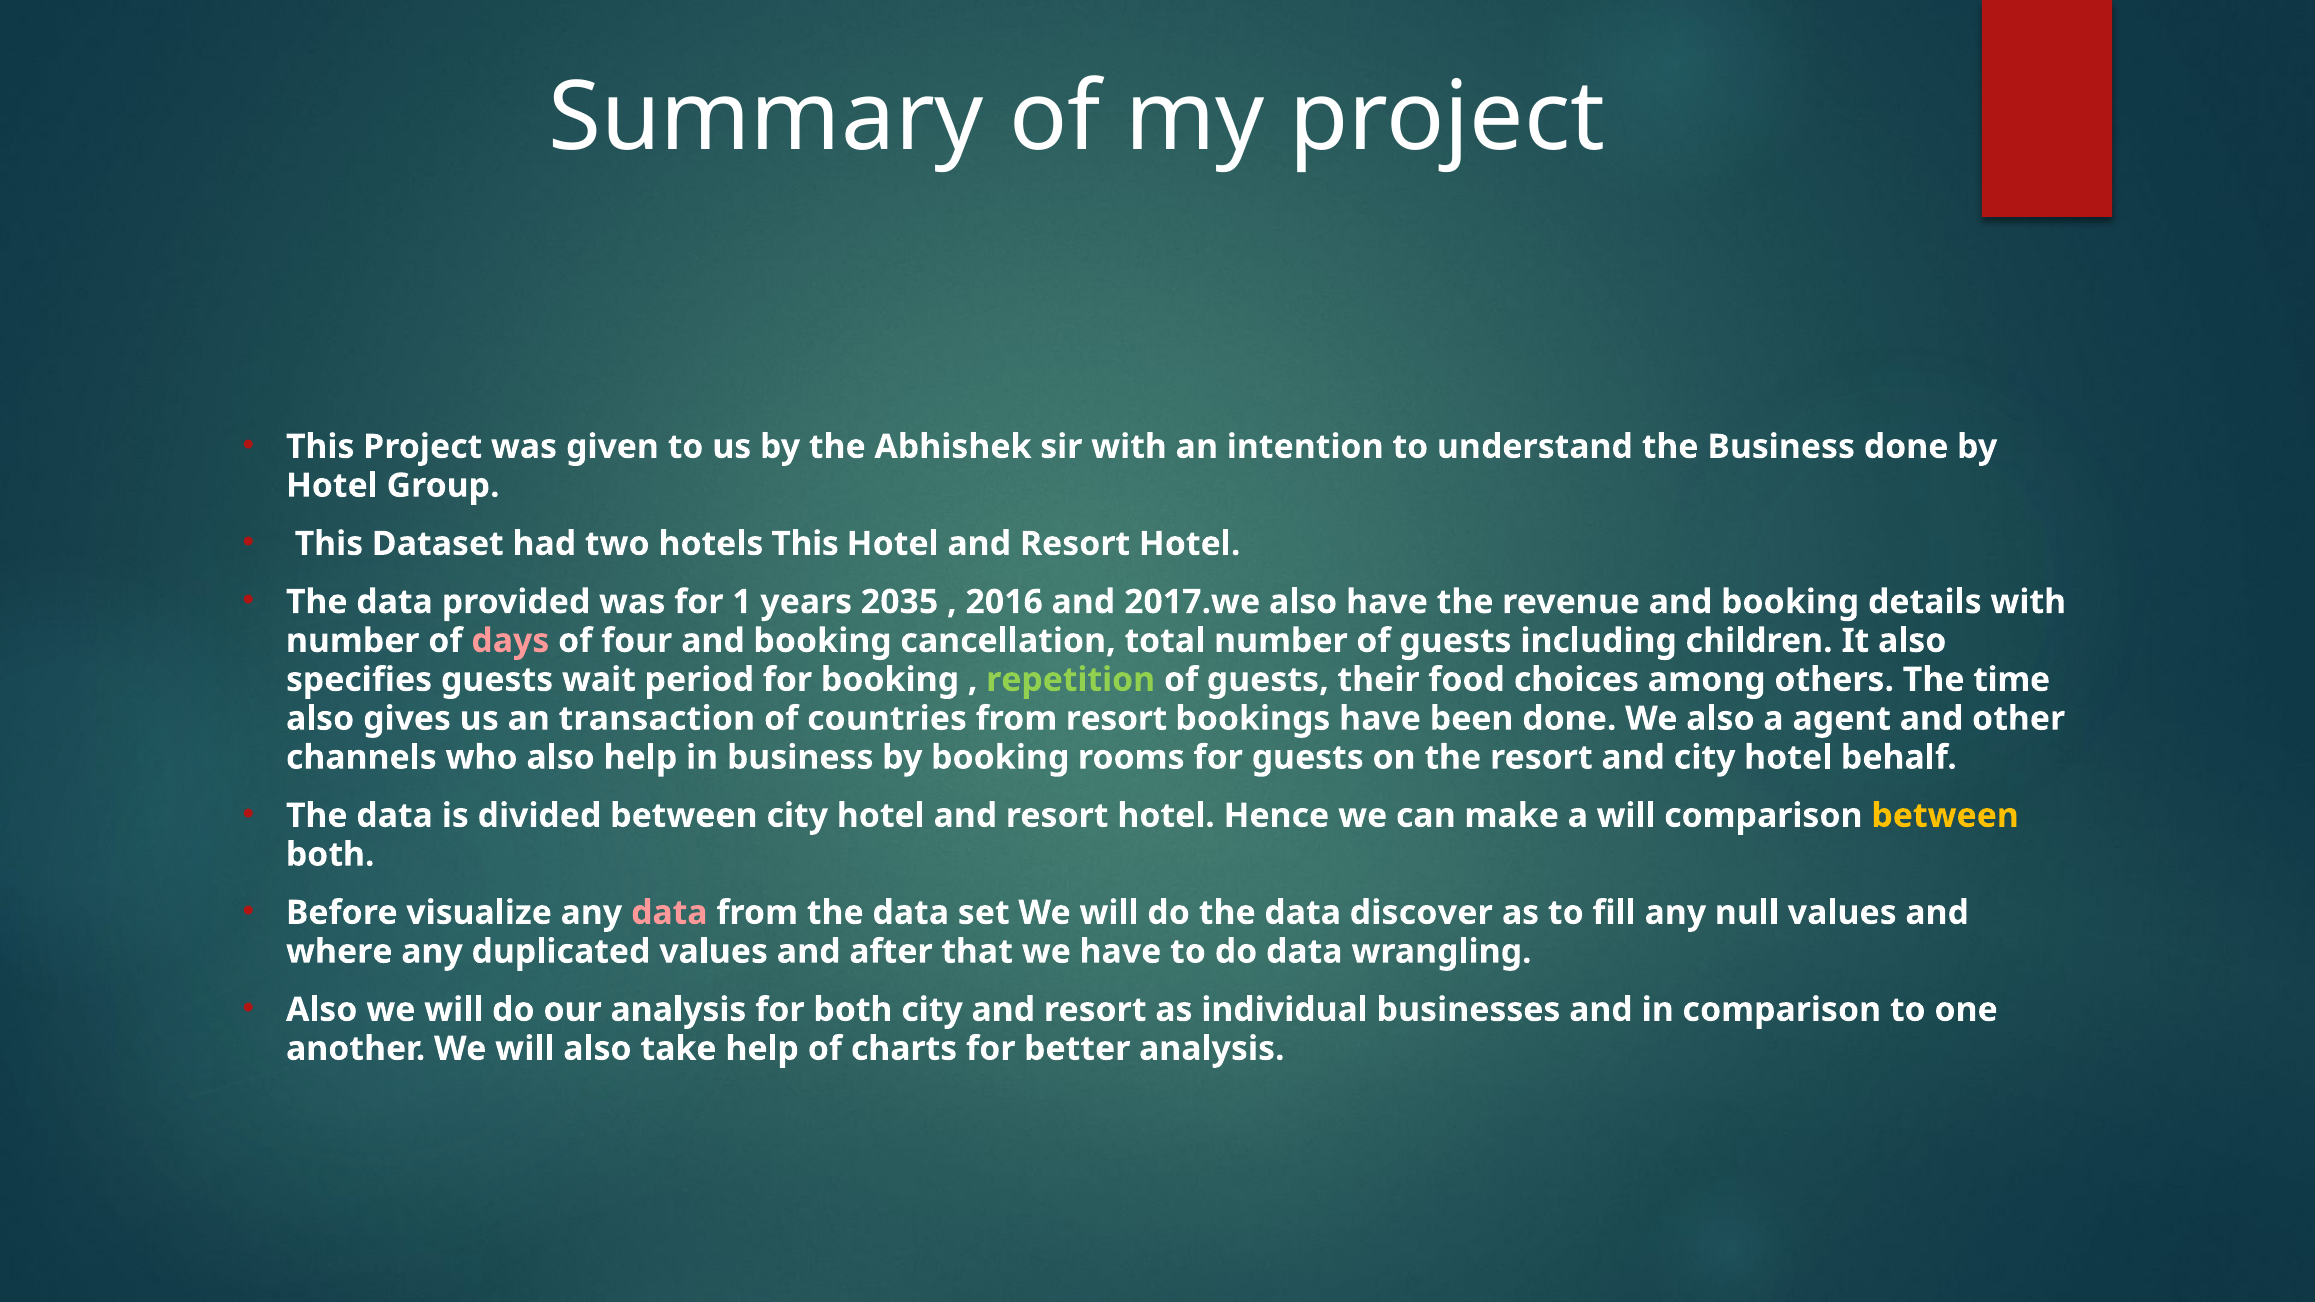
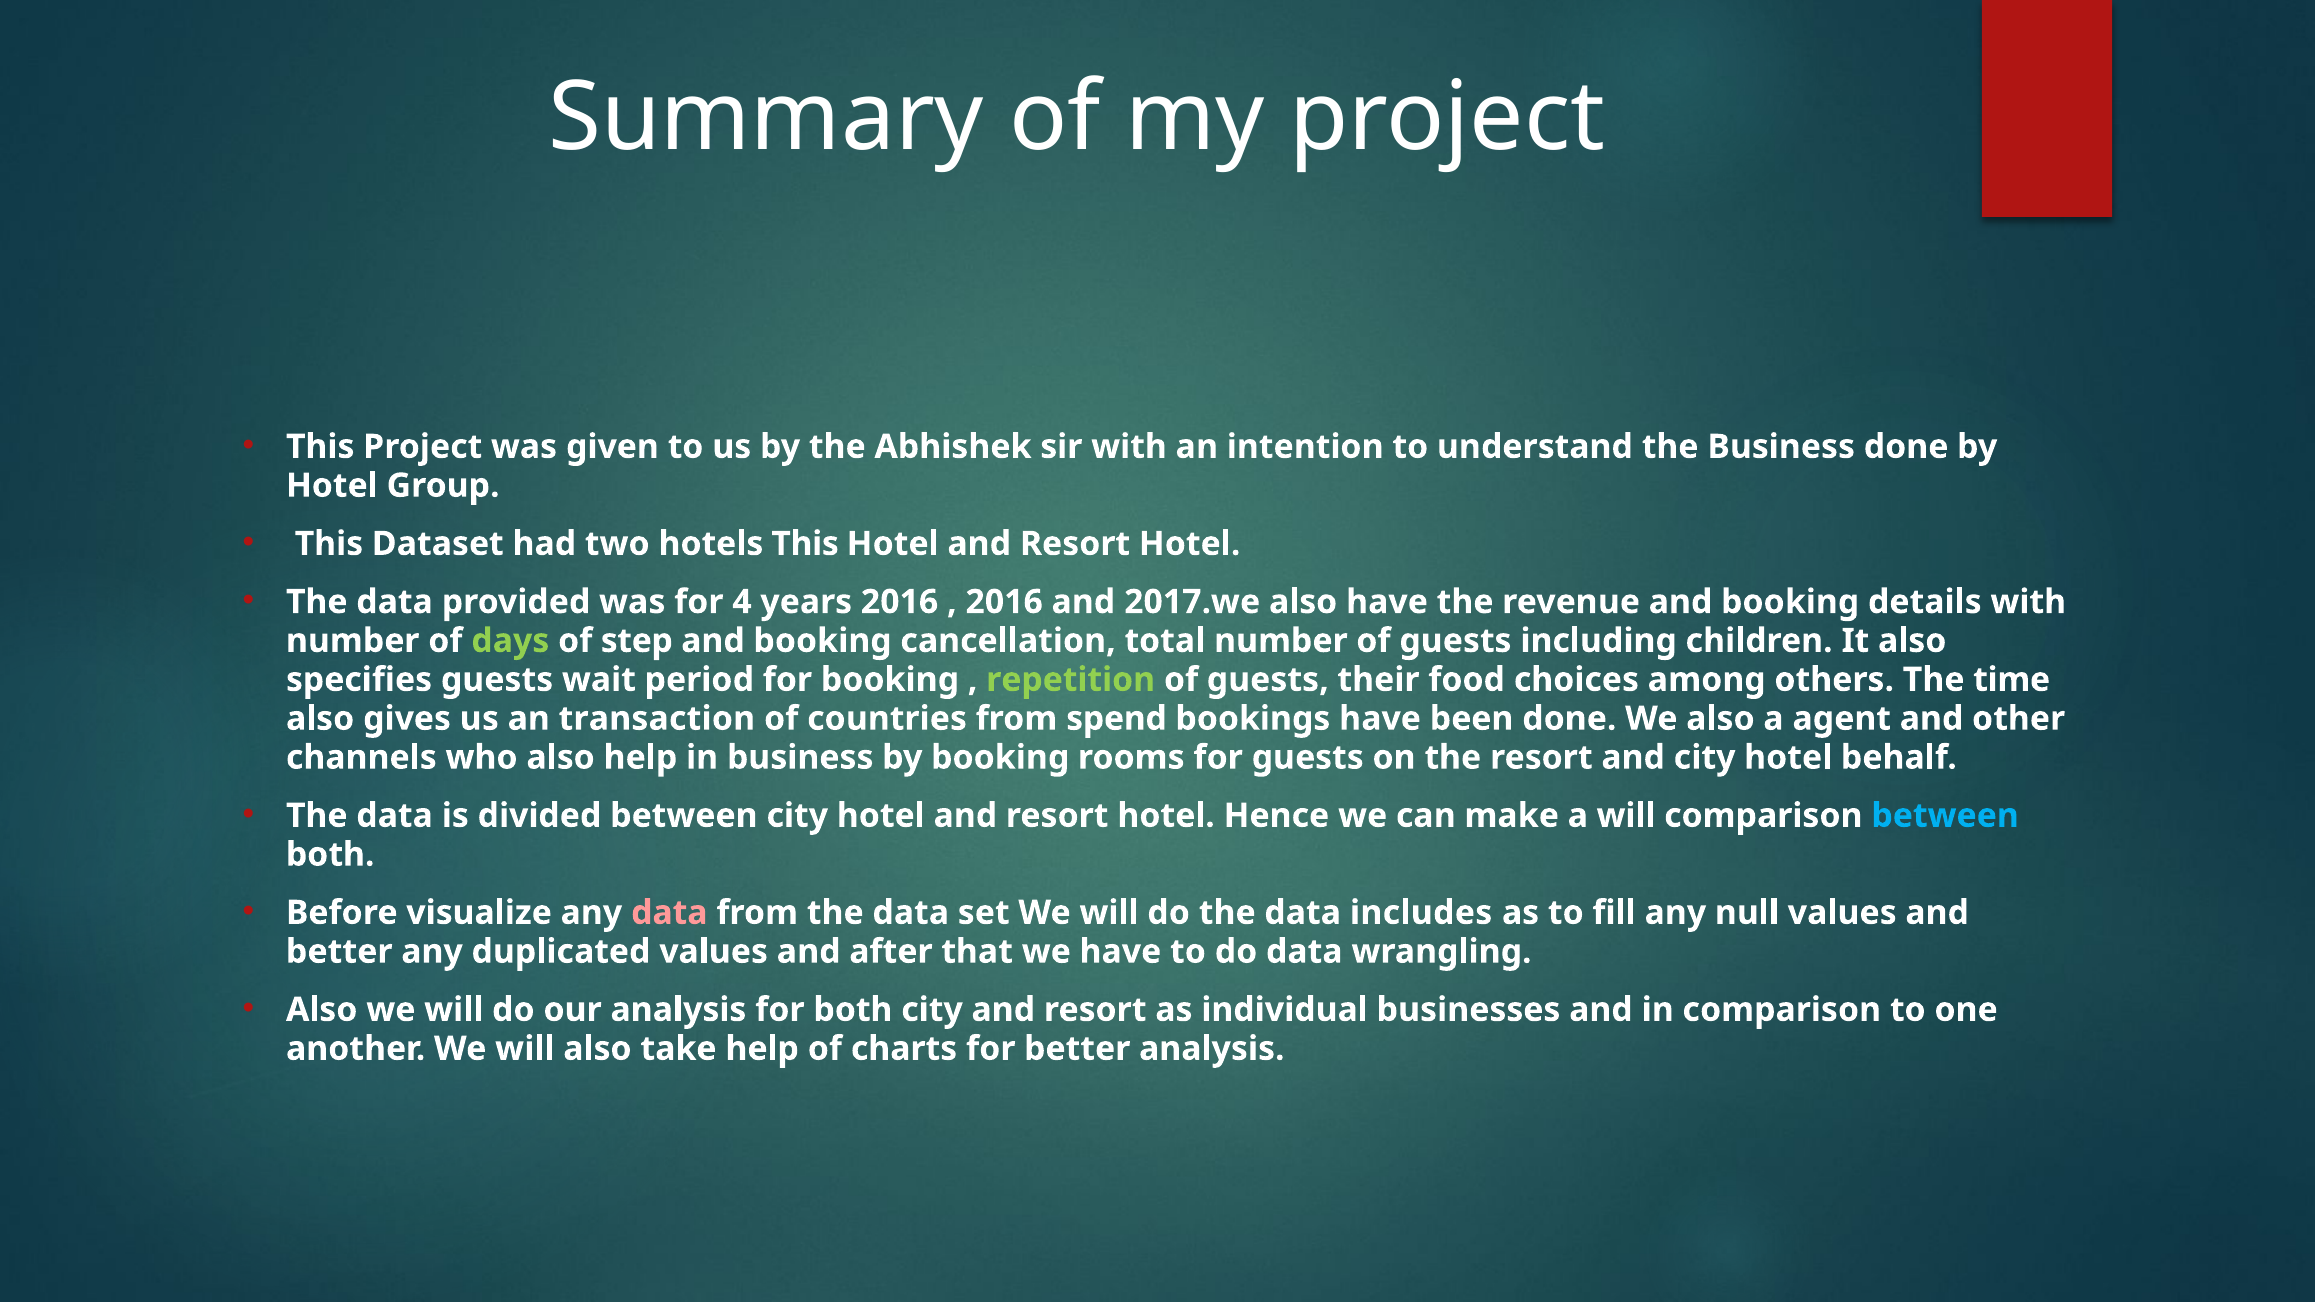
1: 1 -> 4
years 2035: 2035 -> 2016
days colour: pink -> light green
four: four -> step
from resort: resort -> spend
between at (1945, 816) colour: yellow -> light blue
discover: discover -> includes
where at (339, 952): where -> better
